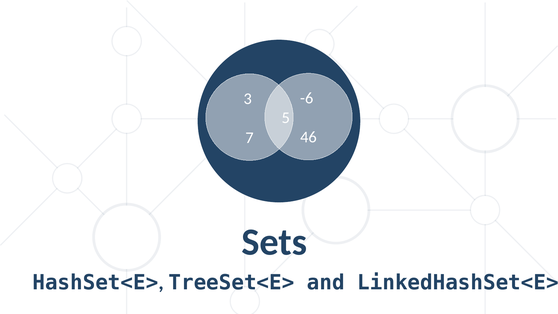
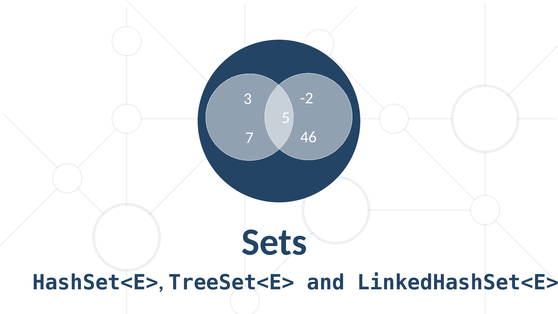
-6: -6 -> -2
